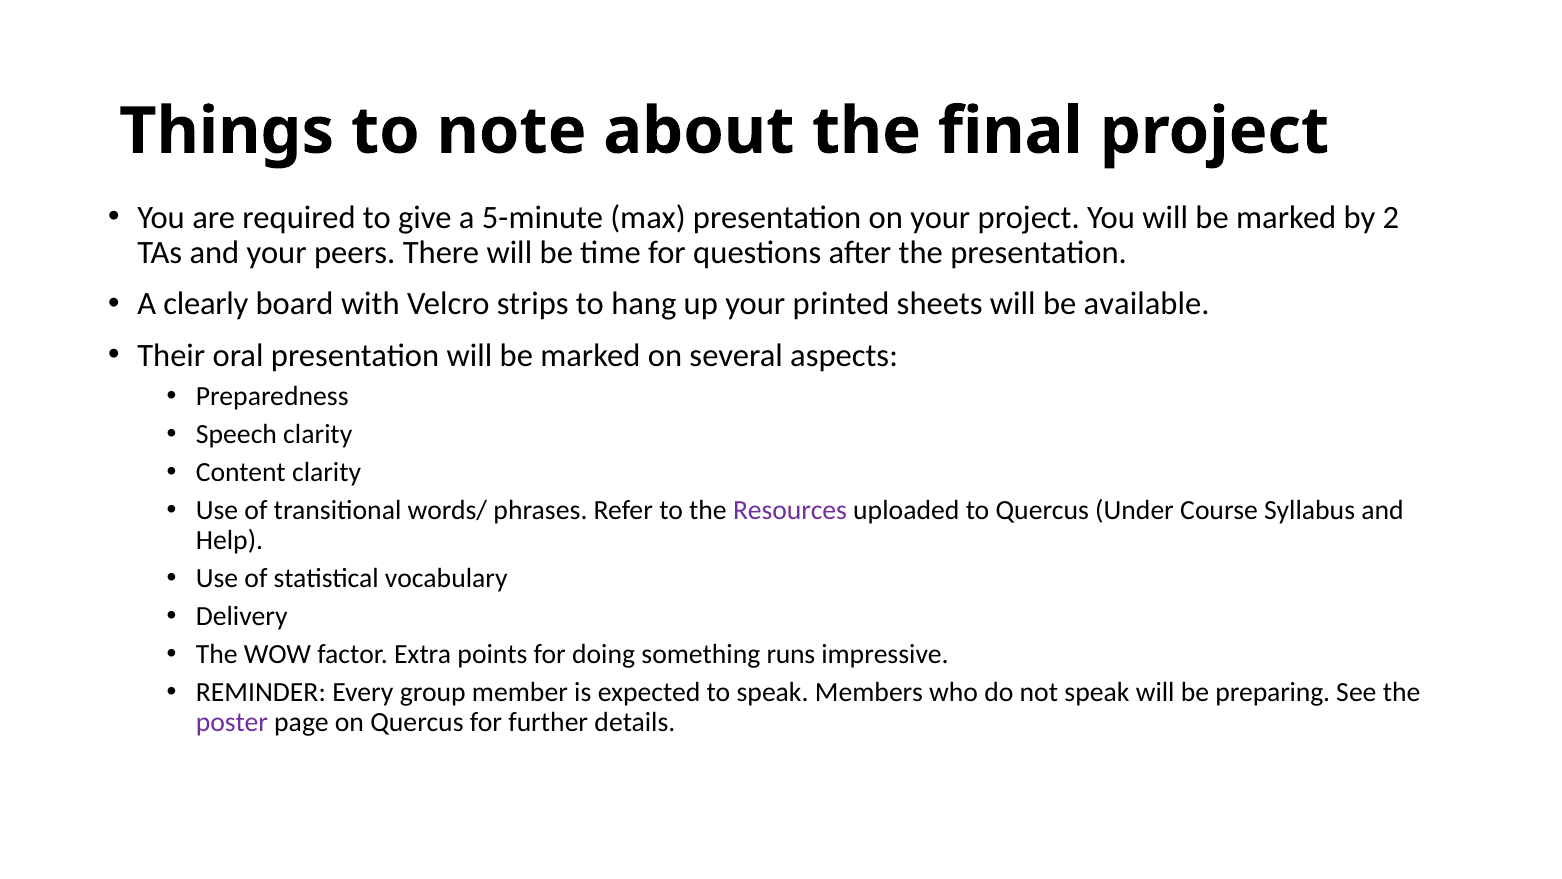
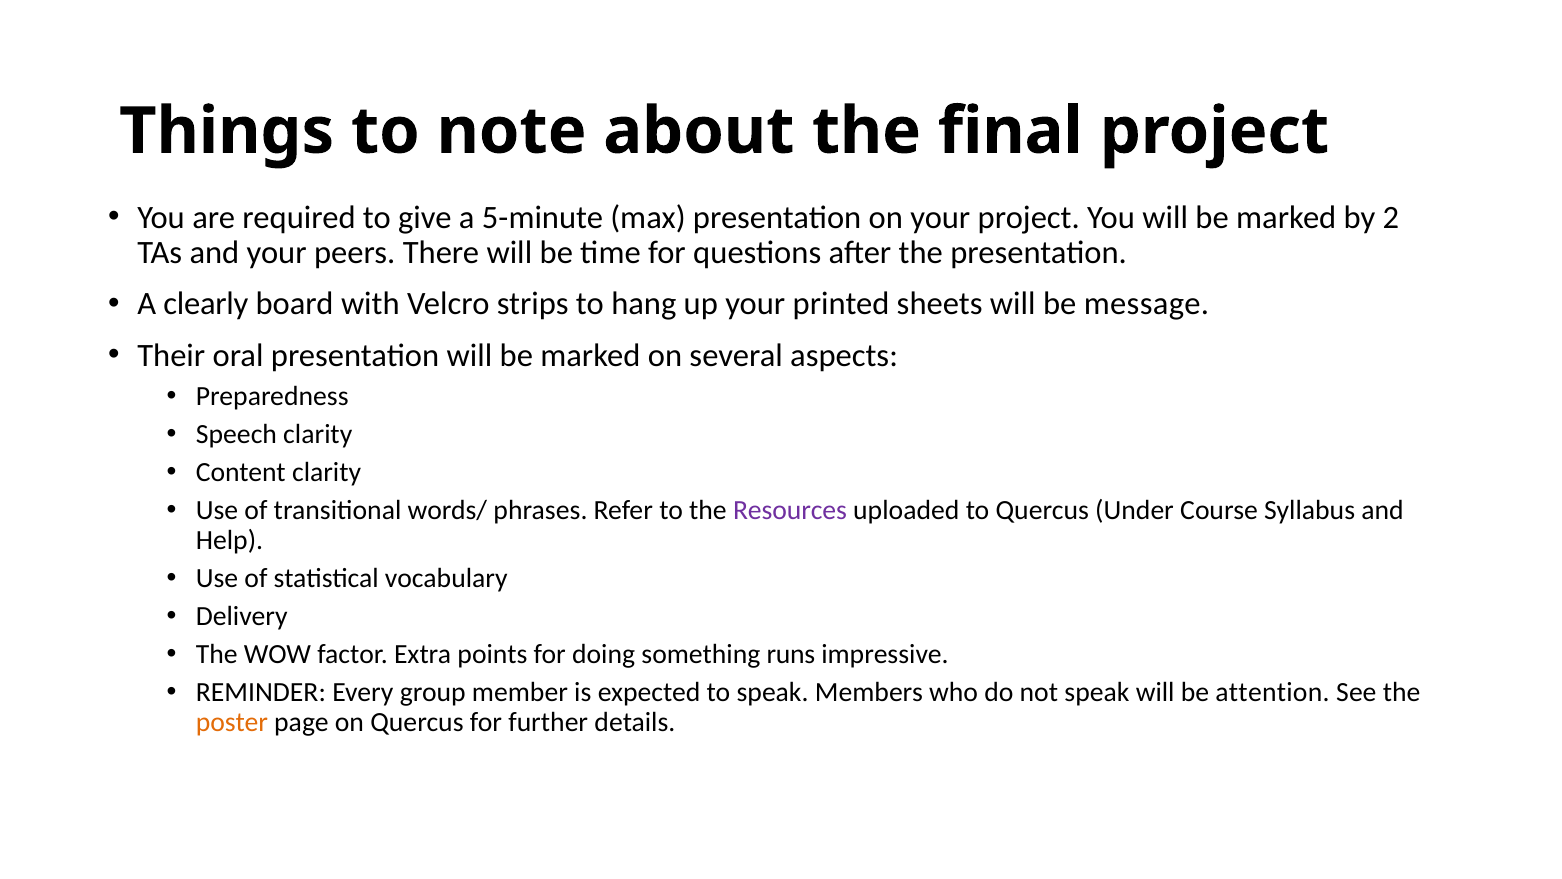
available: available -> message
preparing: preparing -> attention
poster colour: purple -> orange
